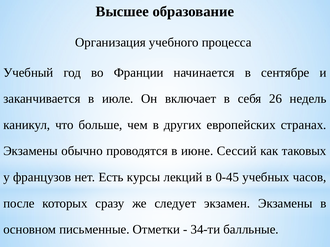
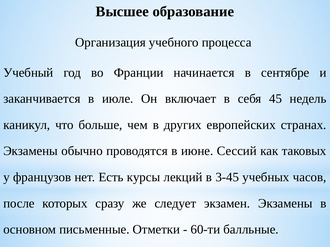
26: 26 -> 45
0-45: 0-45 -> 3-45
34-ти: 34-ти -> 60-ти
